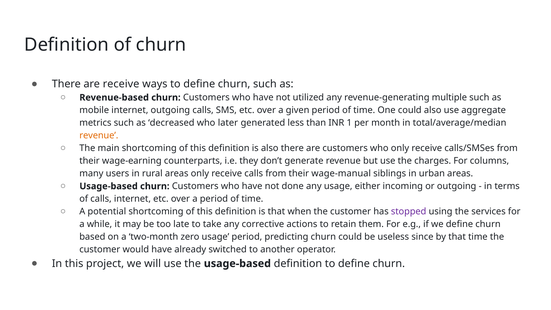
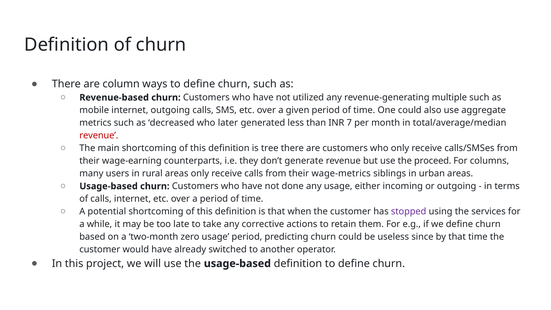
are receive: receive -> column
1: 1 -> 7
revenue at (99, 136) colour: orange -> red
is also: also -> tree
charges: charges -> proceed
wage-manual: wage-manual -> wage-metrics
